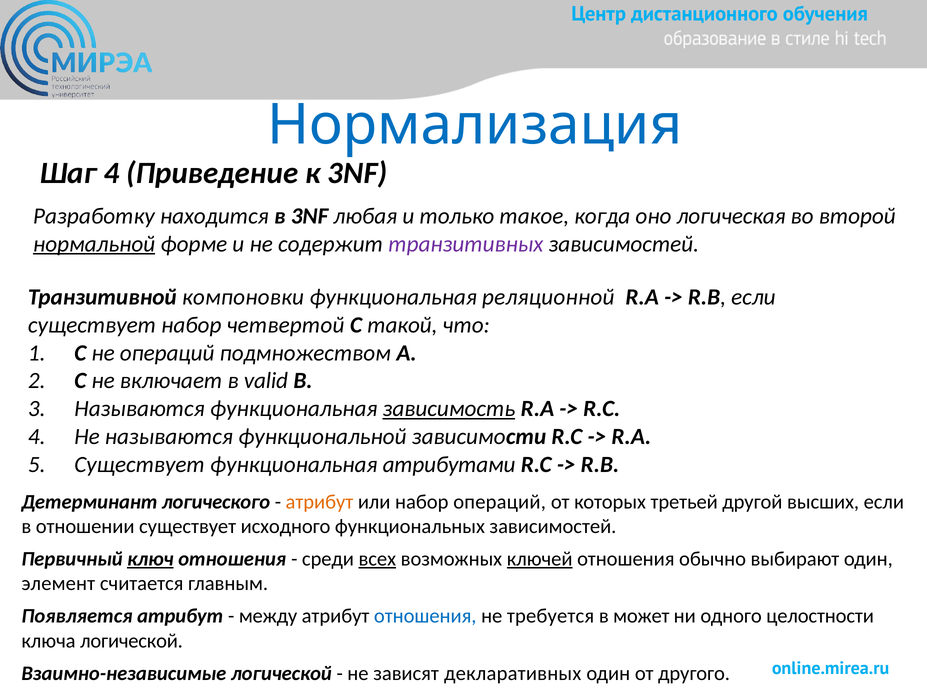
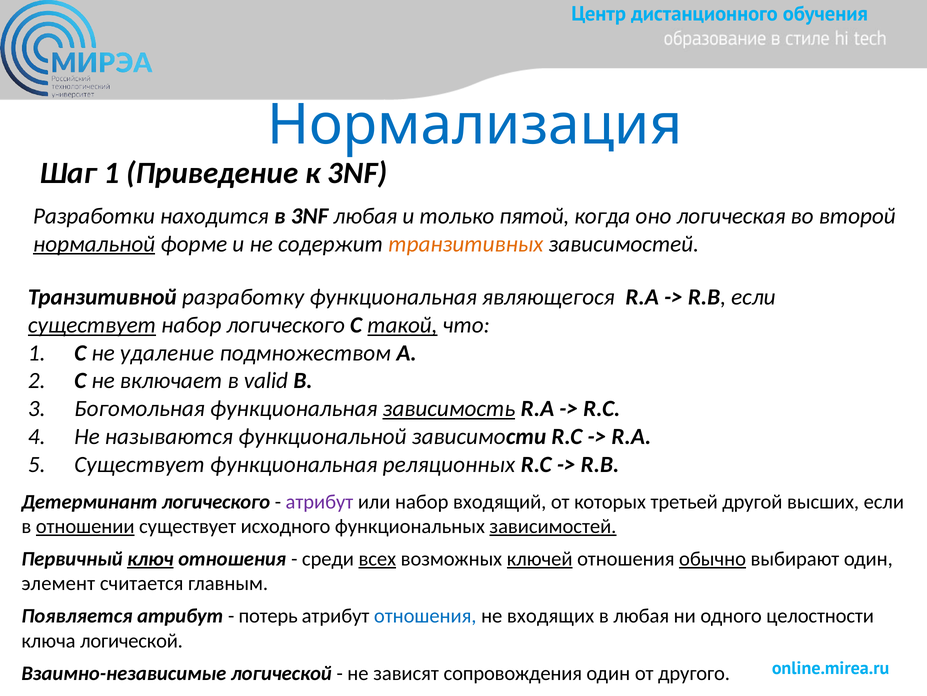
Шаг 4: 4 -> 1
Разработку: Разработку -> Разработки
такое: такое -> пятой
транзитивных colour: purple -> orange
компоновки: компоновки -> разработку
реляционной: реляционной -> являющегося
существует at (92, 325) underline: none -> present
набор четвертой: четвертой -> логического
такой underline: none -> present
не операций: операций -> удаление
3 Называются: Называются -> Богомольная
атрибутами: атрибутами -> реляционных
атрибут at (319, 501) colour: orange -> purple
набор операций: операций -> входящий
отношении underline: none -> present
зависимостей at (553, 526) underline: none -> present
обычно underline: none -> present
между: между -> потерь
требуется: требуется -> входящих
в может: может -> любая
декларативных: декларативных -> сопровождения
